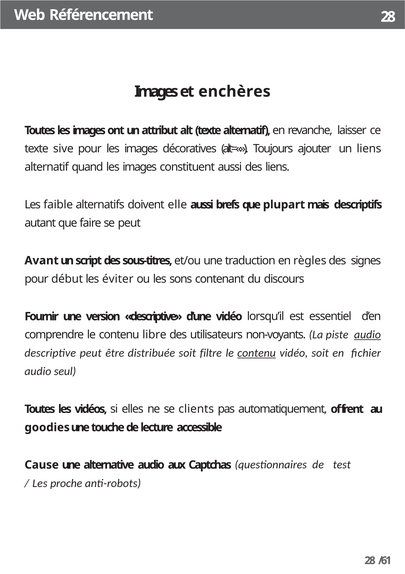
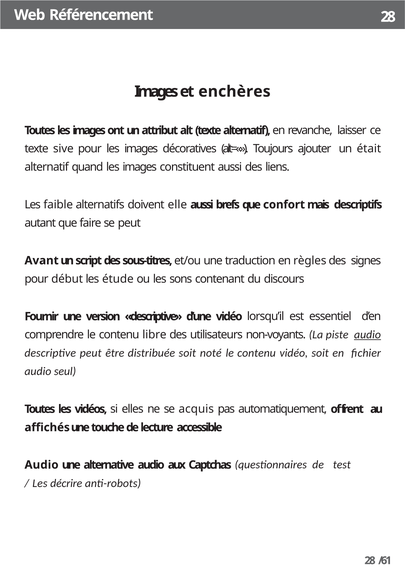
un liens: liens -> était
plupart: plupart -> confort
éviter: éviter -> étude
filtre: filtre -> noté
contenu at (257, 353) underline: present -> none
clients: clients -> acquis
goodies: goodies -> affichés
Cause at (42, 464): Cause -> Audio
proche: proche -> décrire
